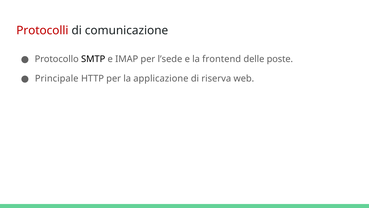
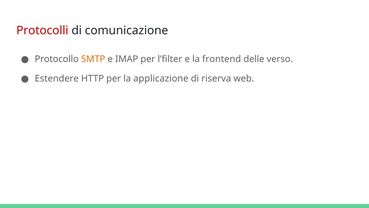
SMTP colour: black -> orange
l’sede: l’sede -> l’filter
poste: poste -> verso
Principale: Principale -> Estendere
